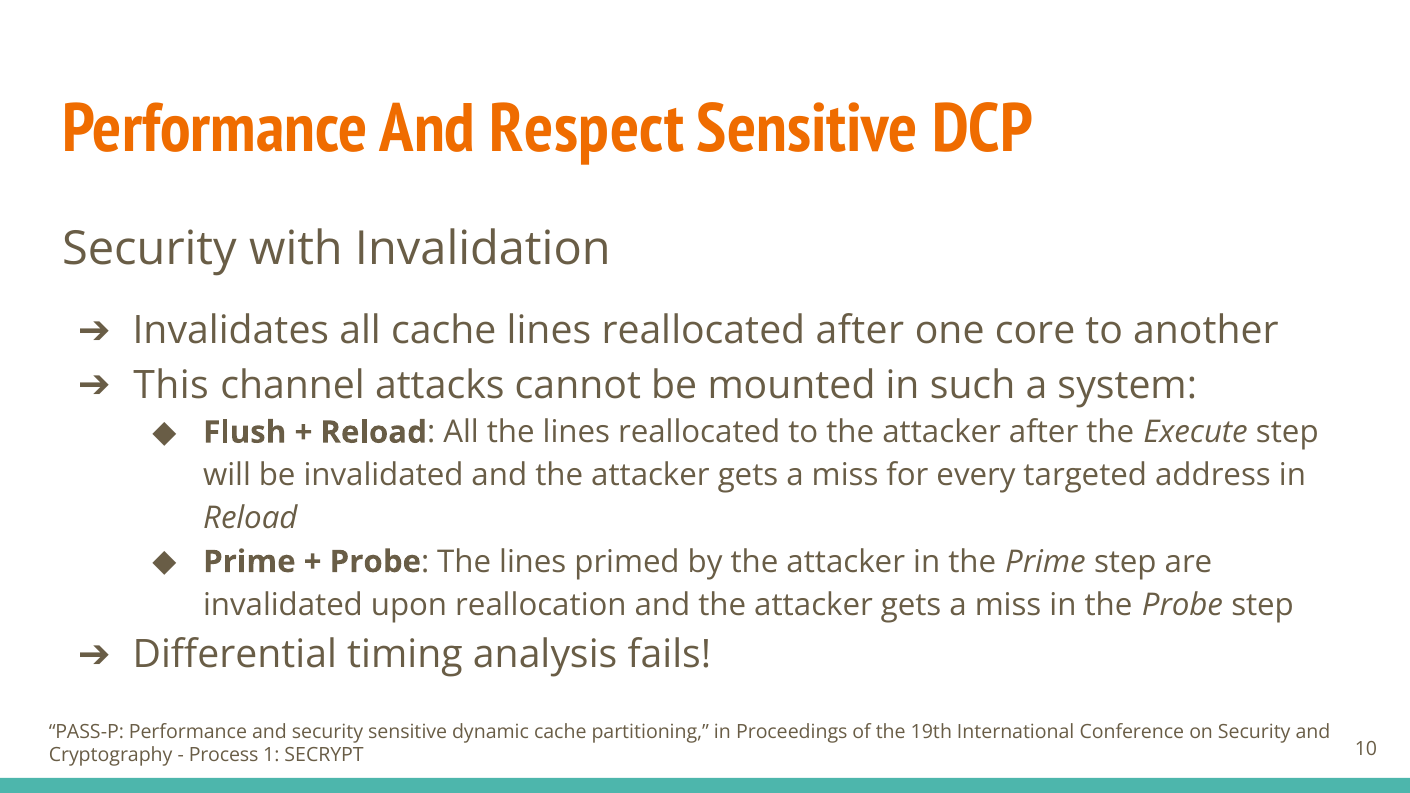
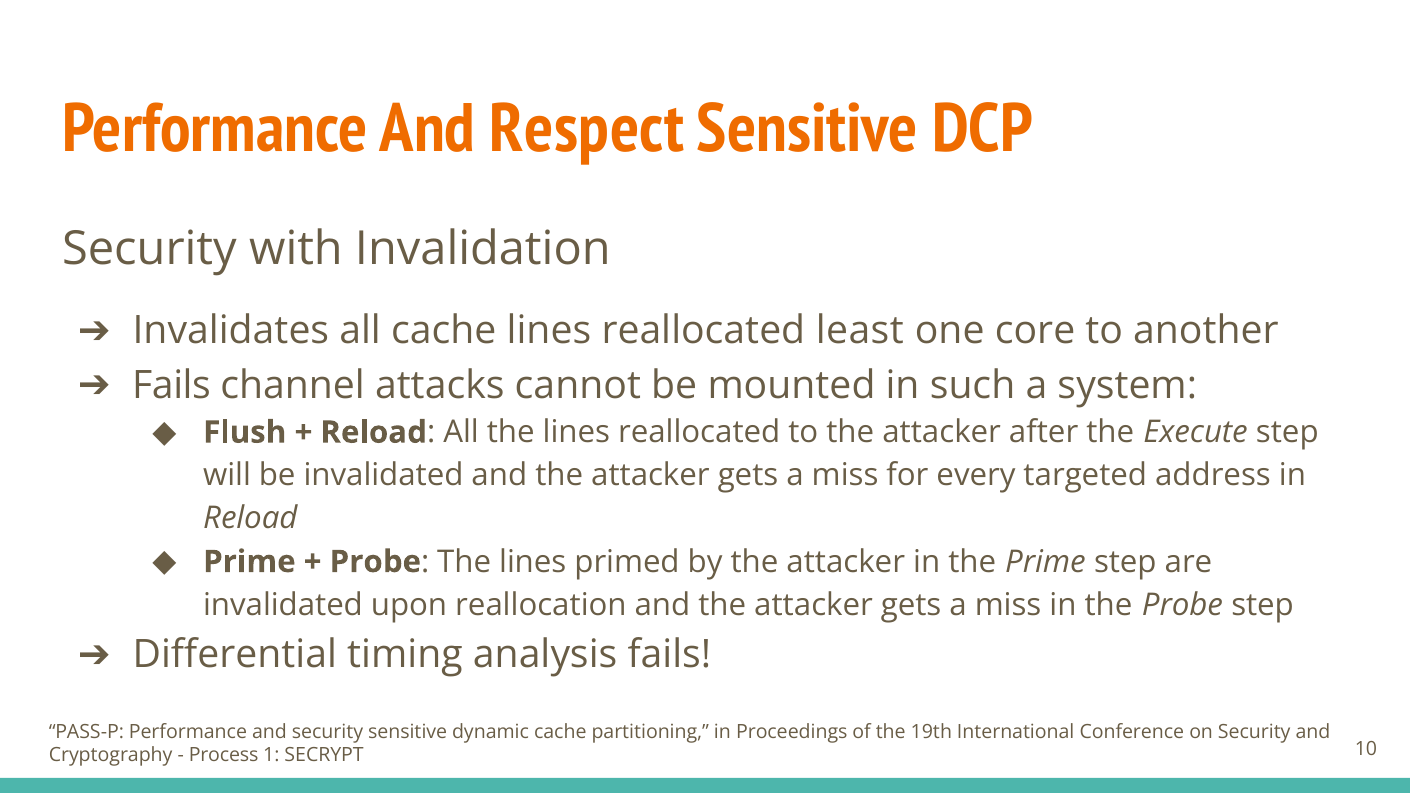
reallocated after: after -> least
This at (171, 385): This -> Fails
